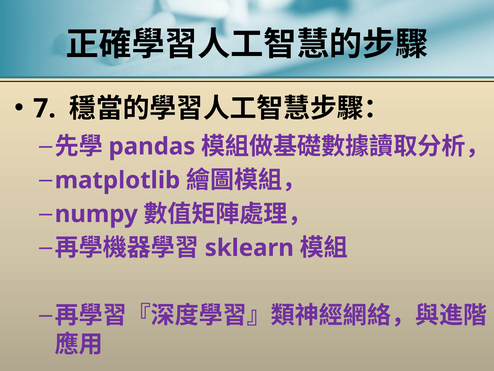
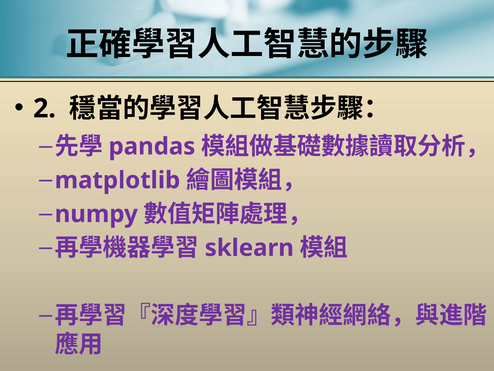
7: 7 -> 2
